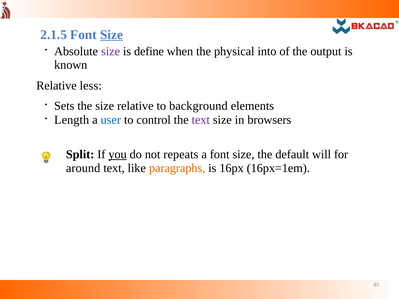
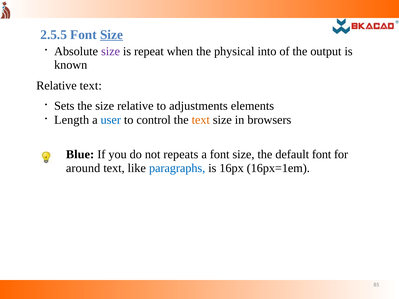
2.1.5: 2.1.5 -> 2.5.5
define: define -> repeat
Relative less: less -> text
background: background -> adjustments
text at (201, 120) colour: purple -> orange
Split: Split -> Blue
you underline: present -> none
default will: will -> font
paragraphs colour: orange -> blue
